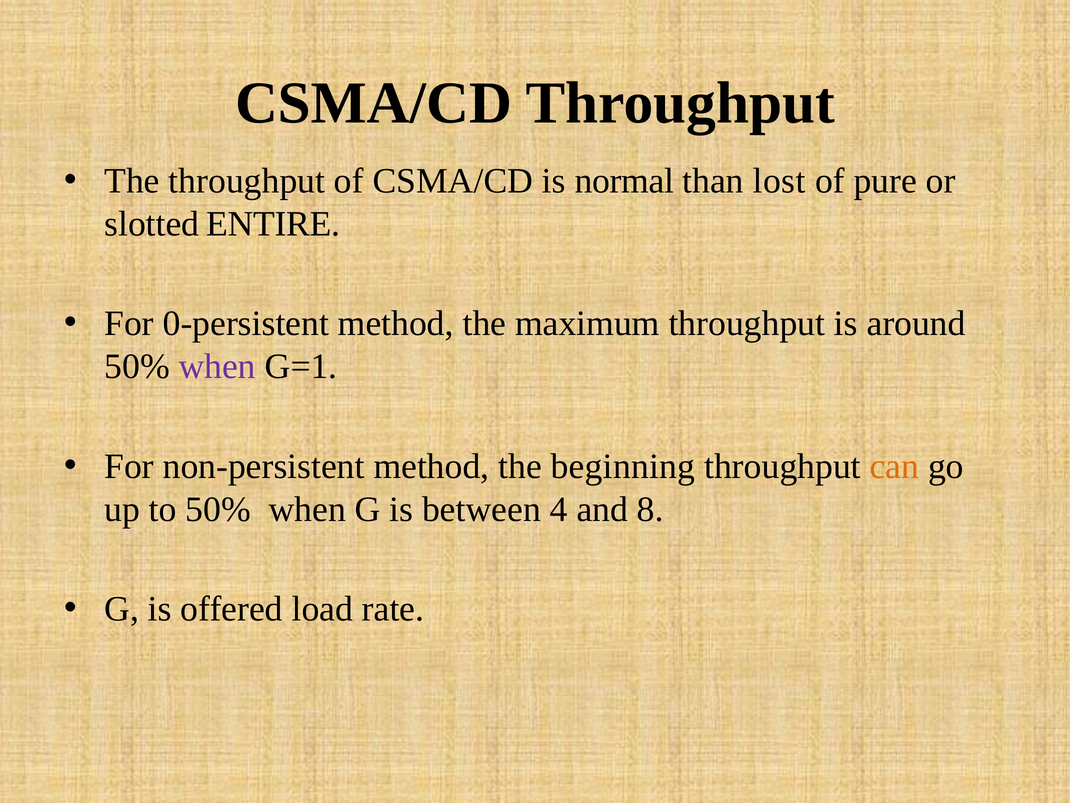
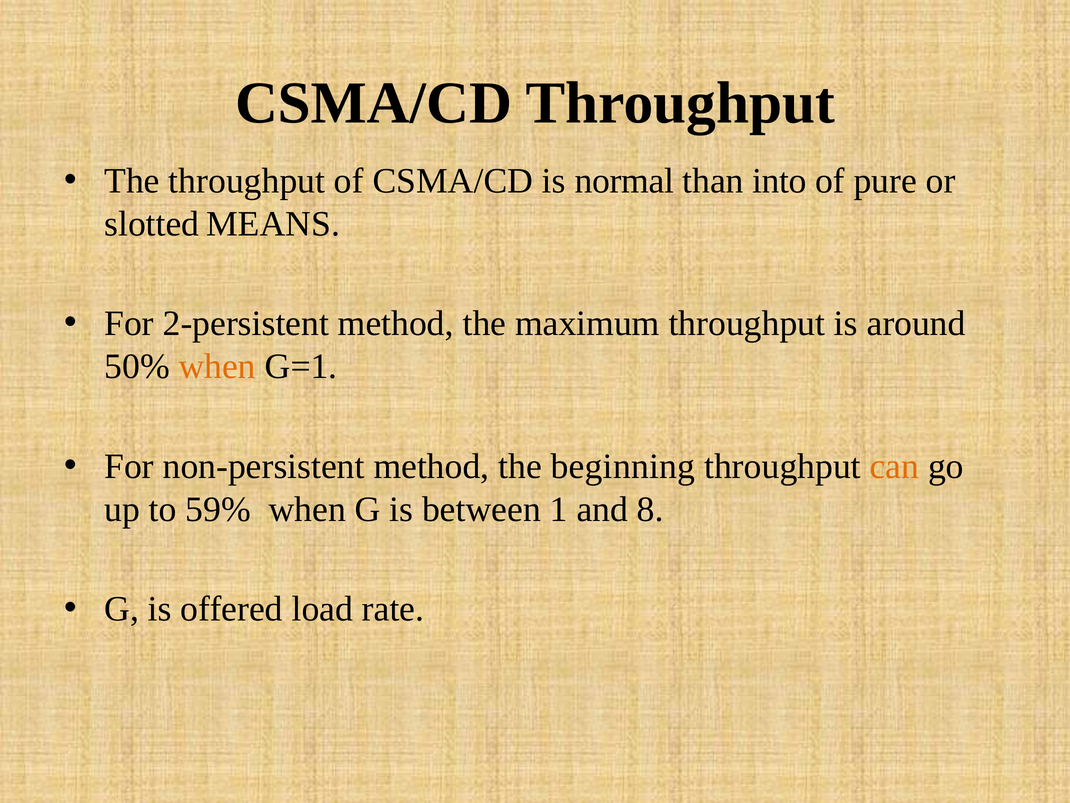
lost: lost -> into
ENTIRE: ENTIRE -> MEANS
0-persistent: 0-persistent -> 2-persistent
when at (217, 366) colour: purple -> orange
to 50%: 50% -> 59%
4: 4 -> 1
